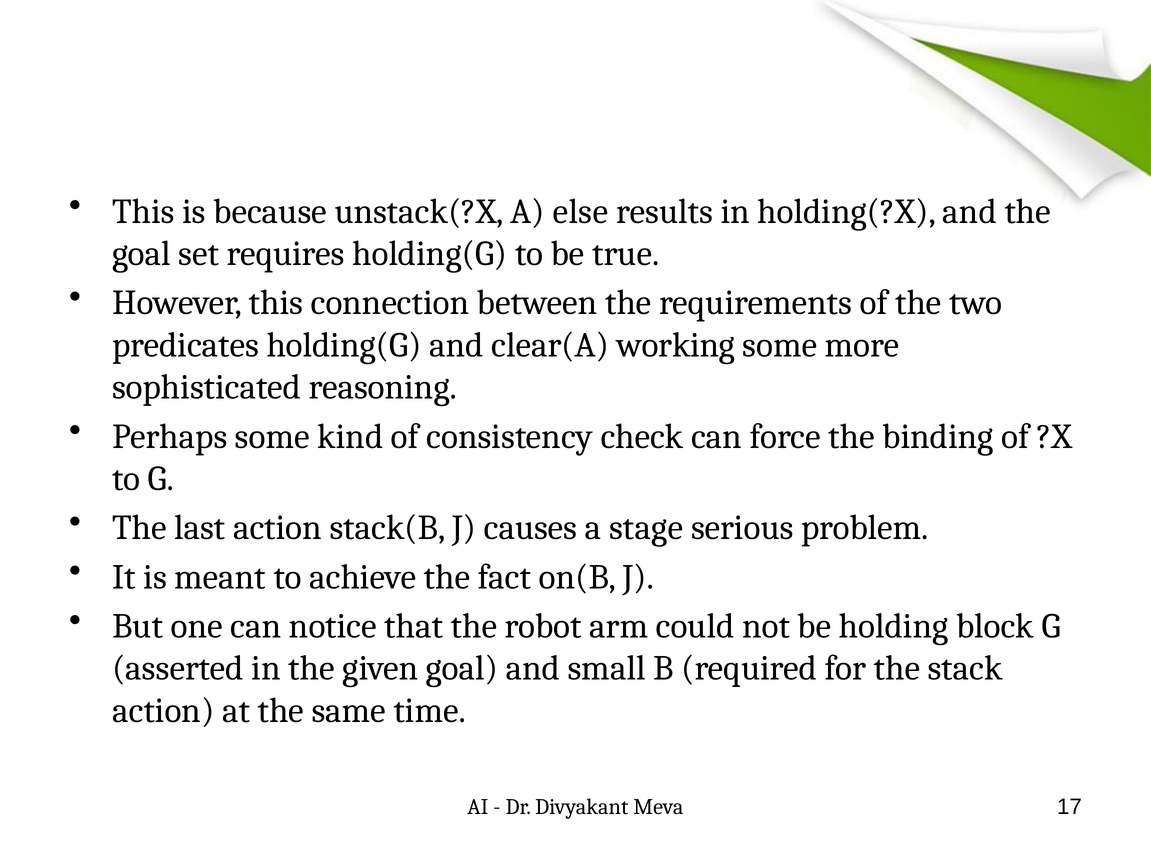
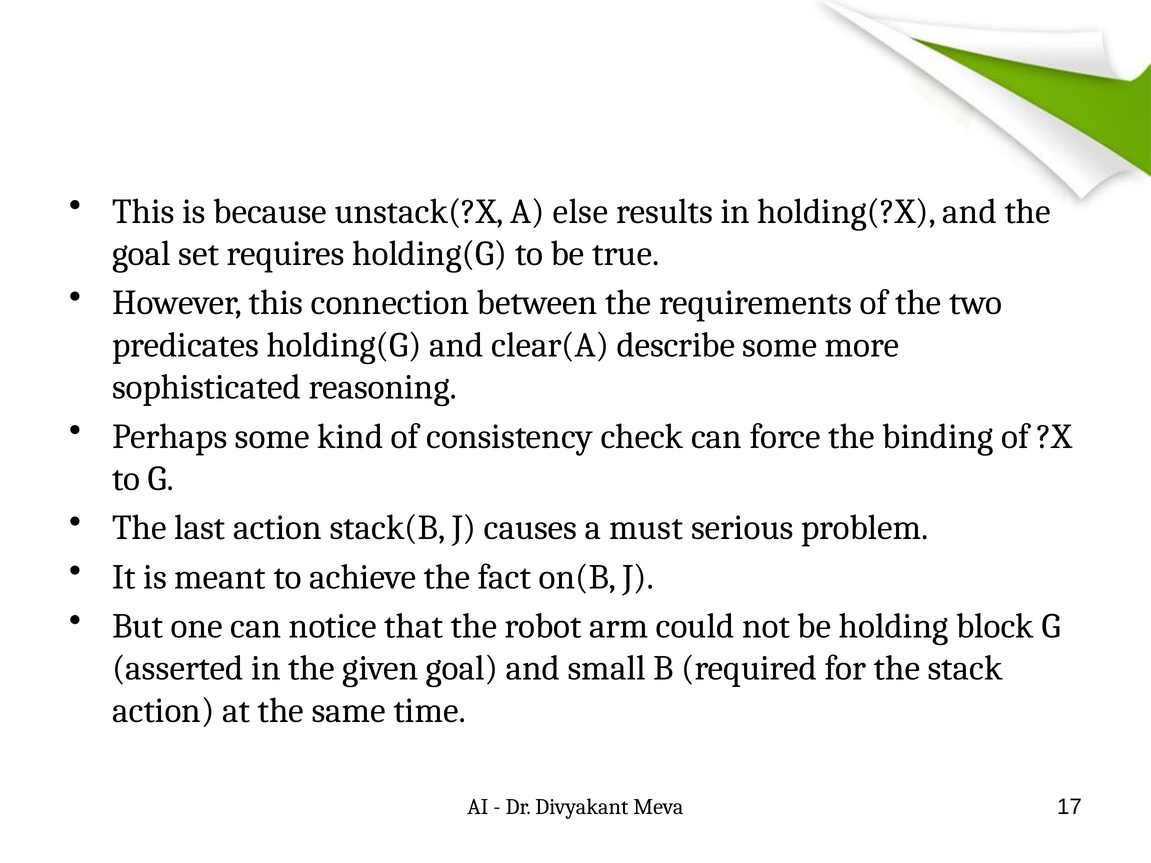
working: working -> describe
stage: stage -> must
